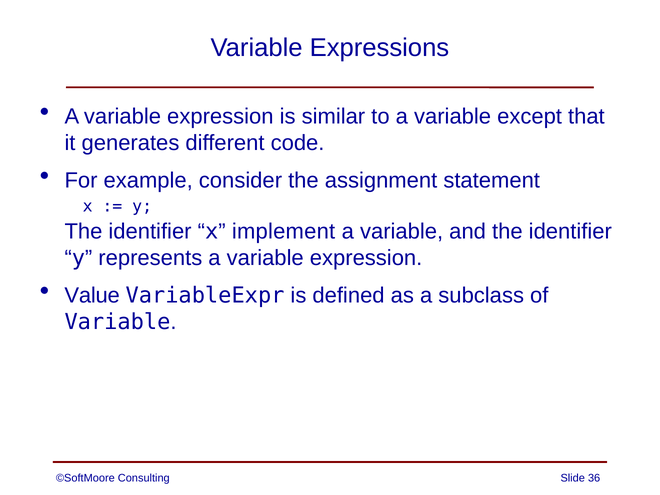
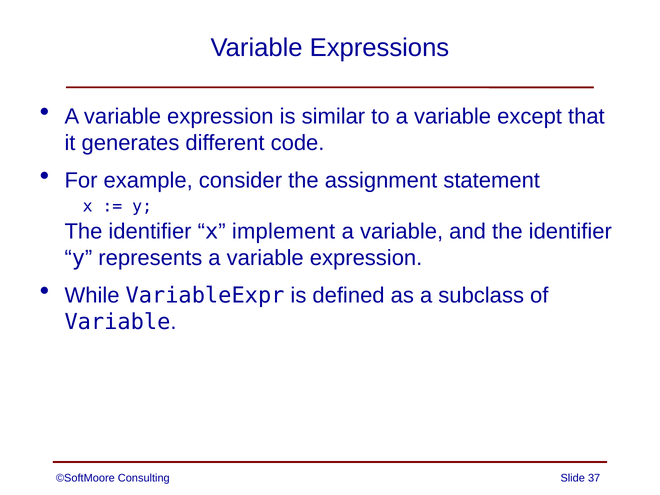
Value: Value -> While
36: 36 -> 37
